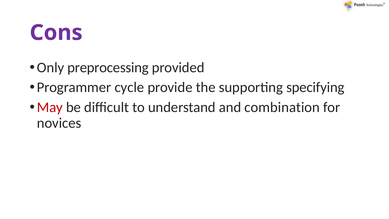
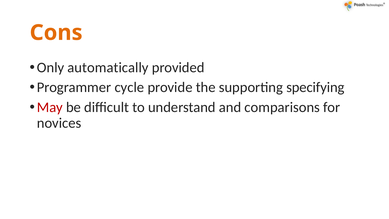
Cons colour: purple -> orange
preprocessing: preprocessing -> automatically
combination: combination -> comparisons
